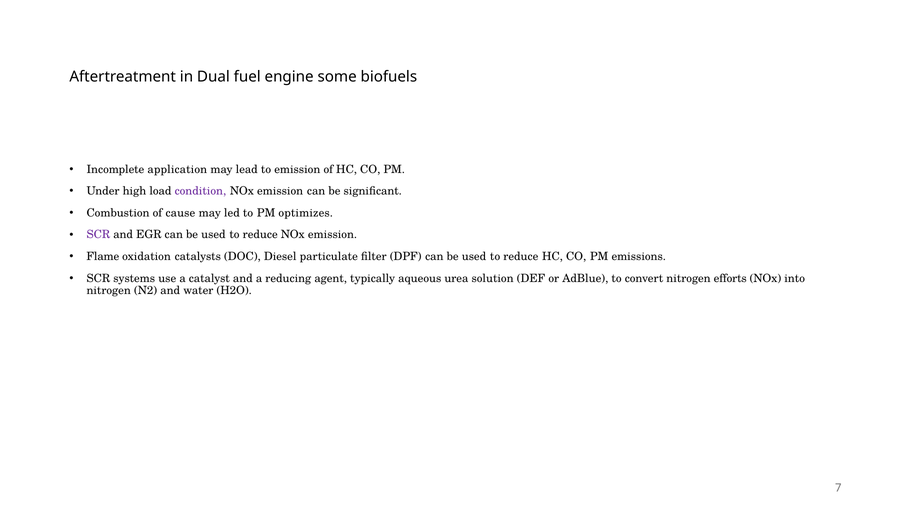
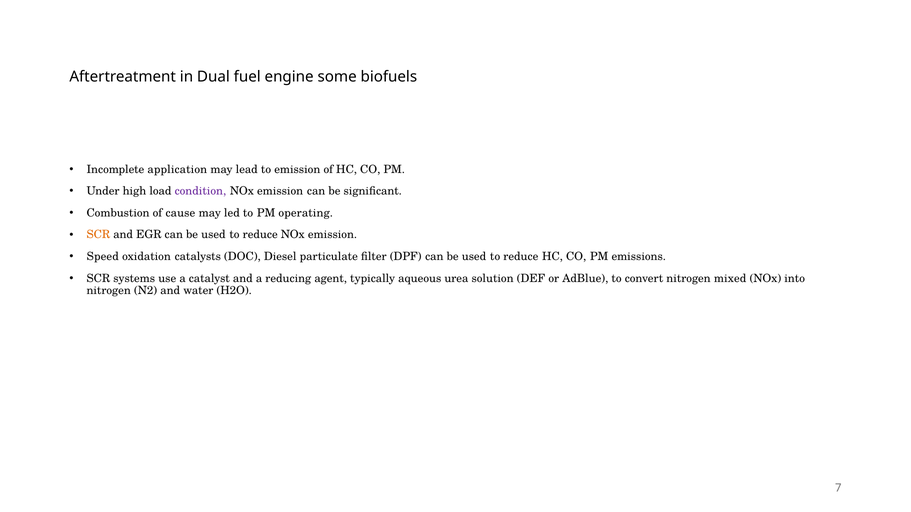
optimizes: optimizes -> operating
SCR at (98, 235) colour: purple -> orange
Flame: Flame -> Speed
efforts: efforts -> mixed
